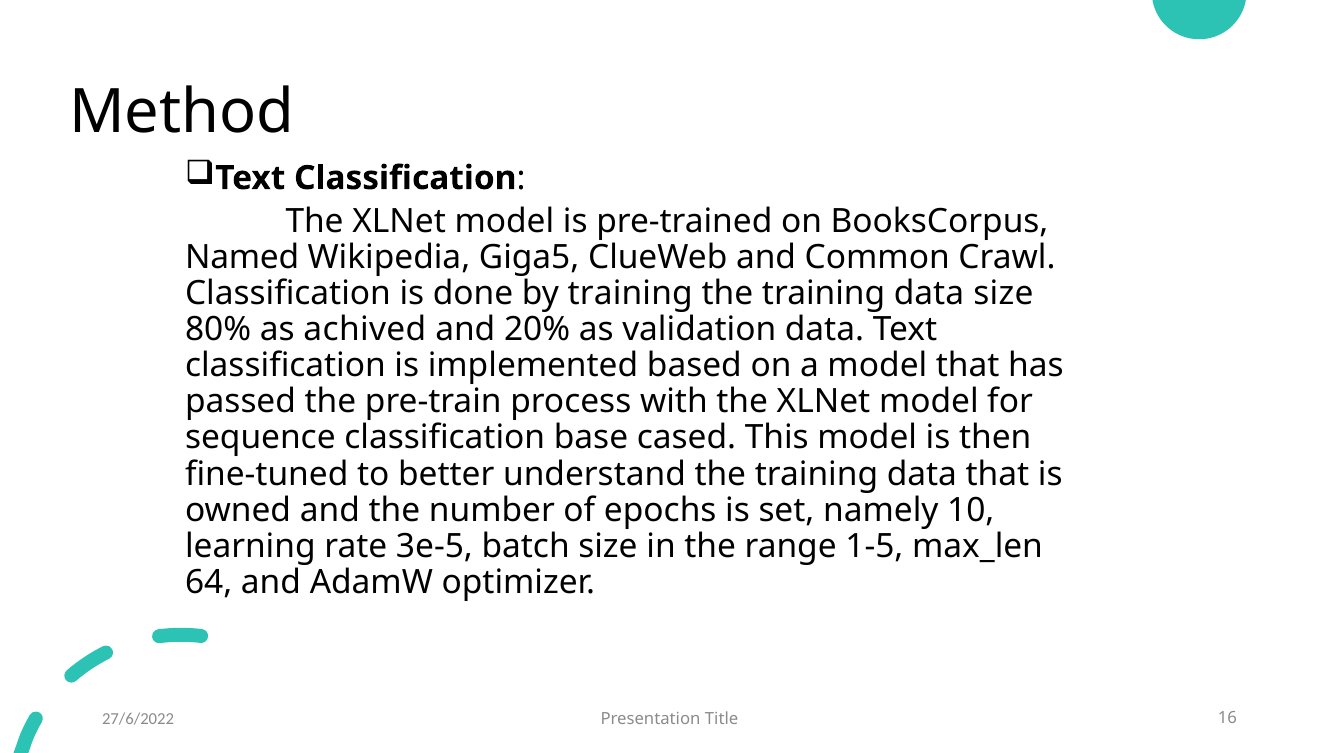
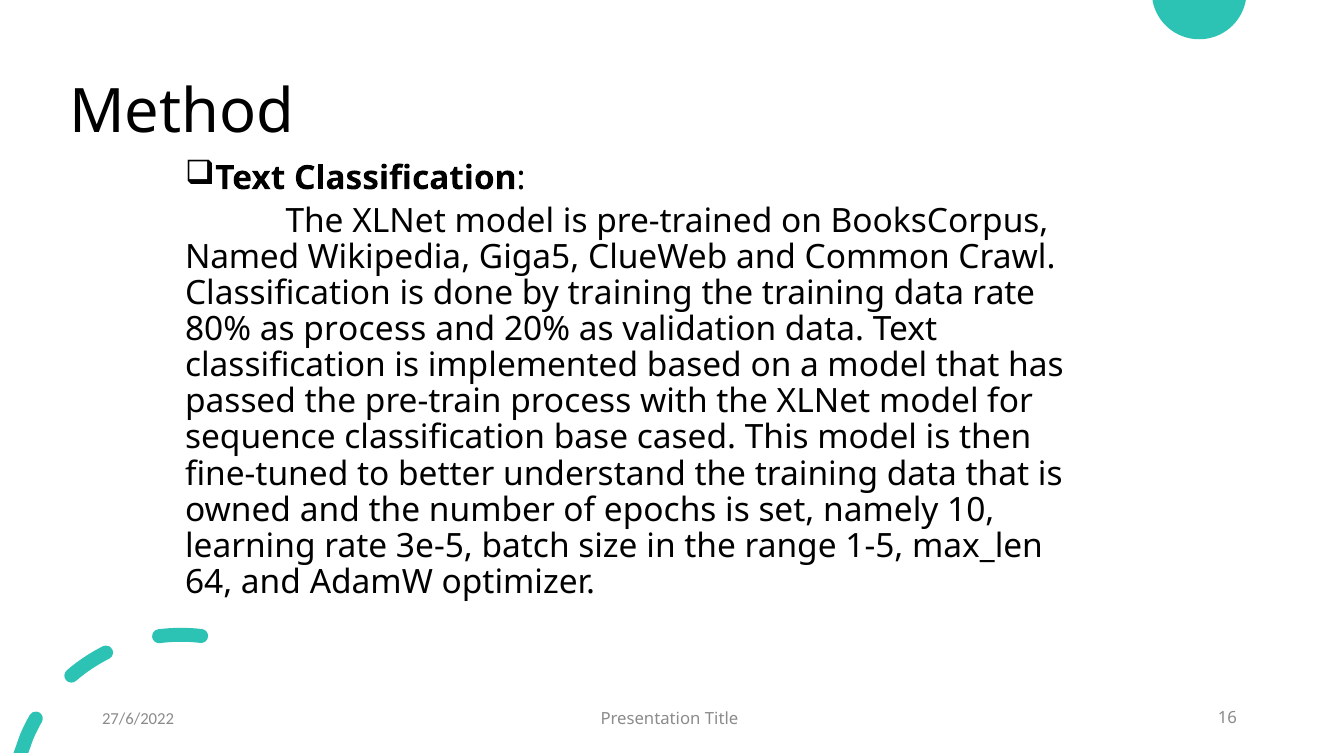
data size: size -> rate
as achived: achived -> process
